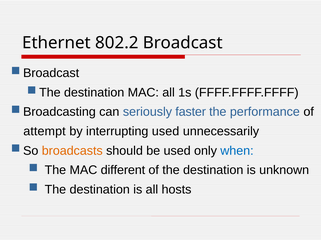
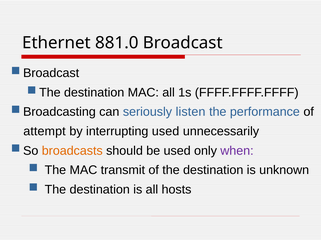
802.2: 802.2 -> 881.0
faster: faster -> listen
when colour: blue -> purple
different: different -> transmit
